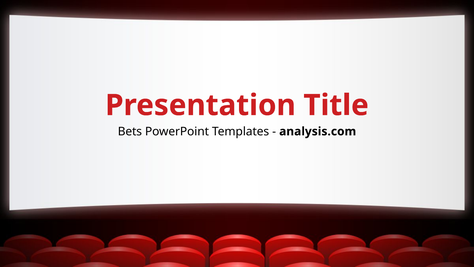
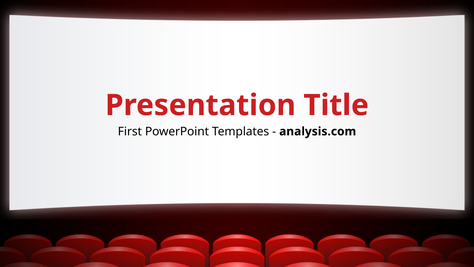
Bets: Bets -> First
